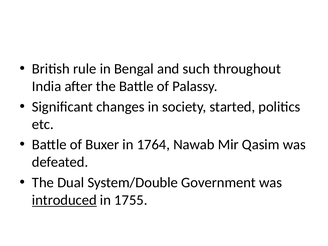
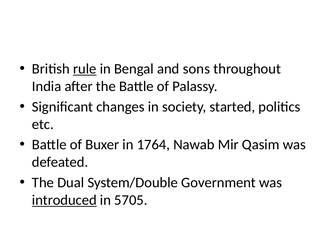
rule underline: none -> present
such: such -> sons
1755: 1755 -> 5705
